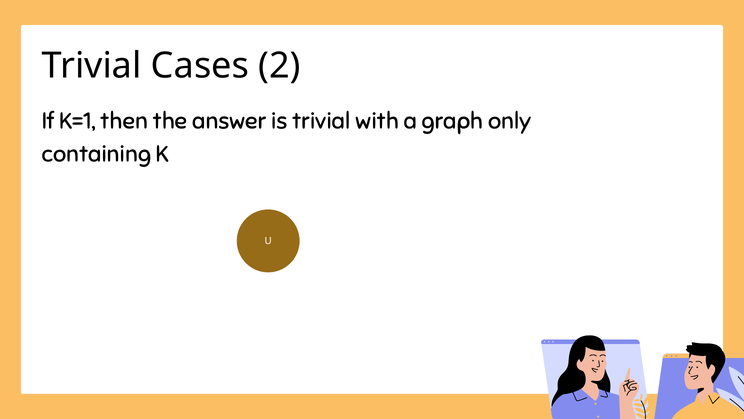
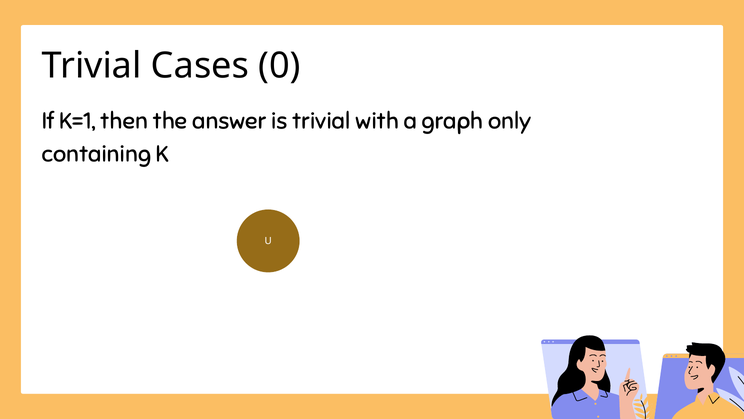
2: 2 -> 0
